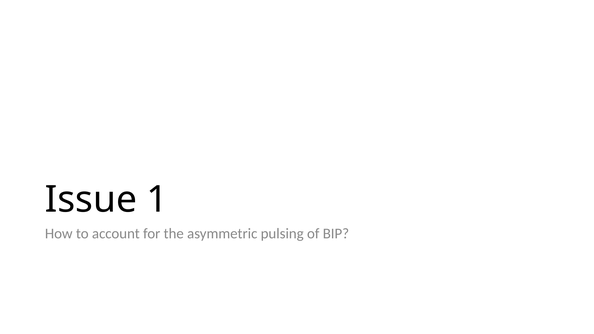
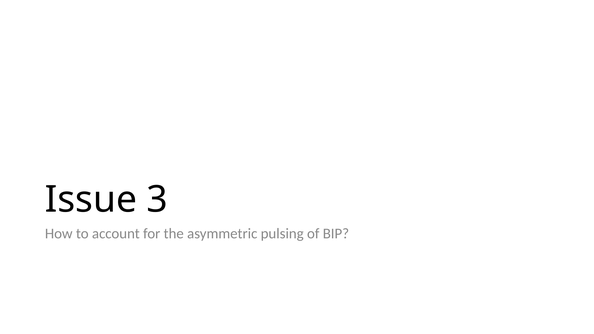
1: 1 -> 3
